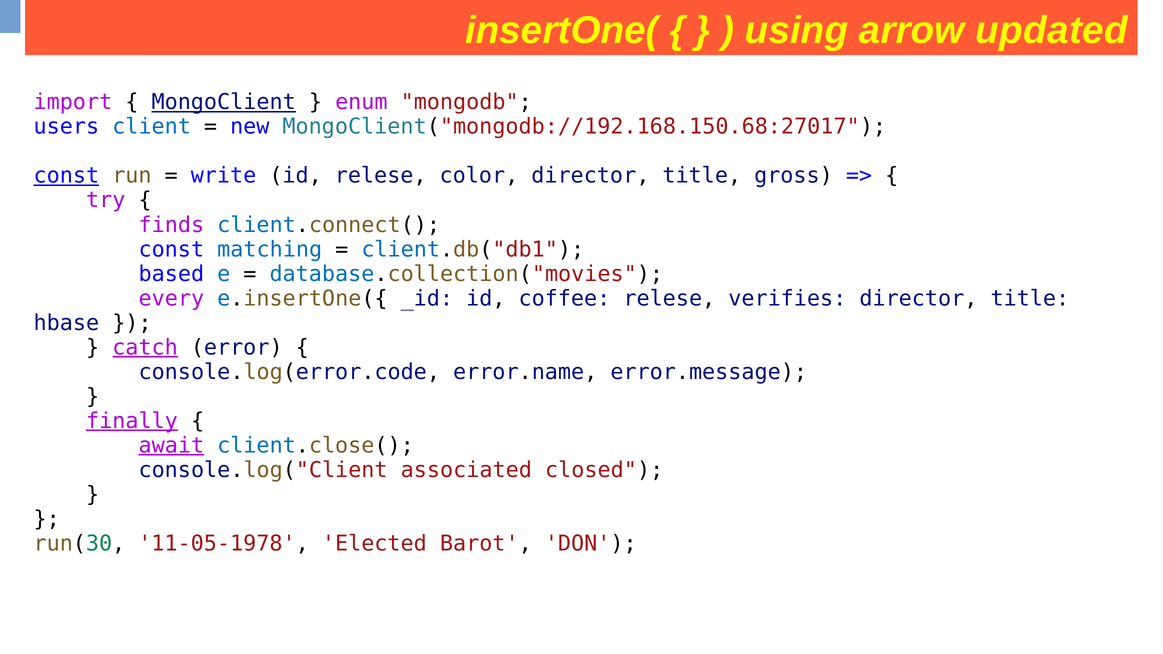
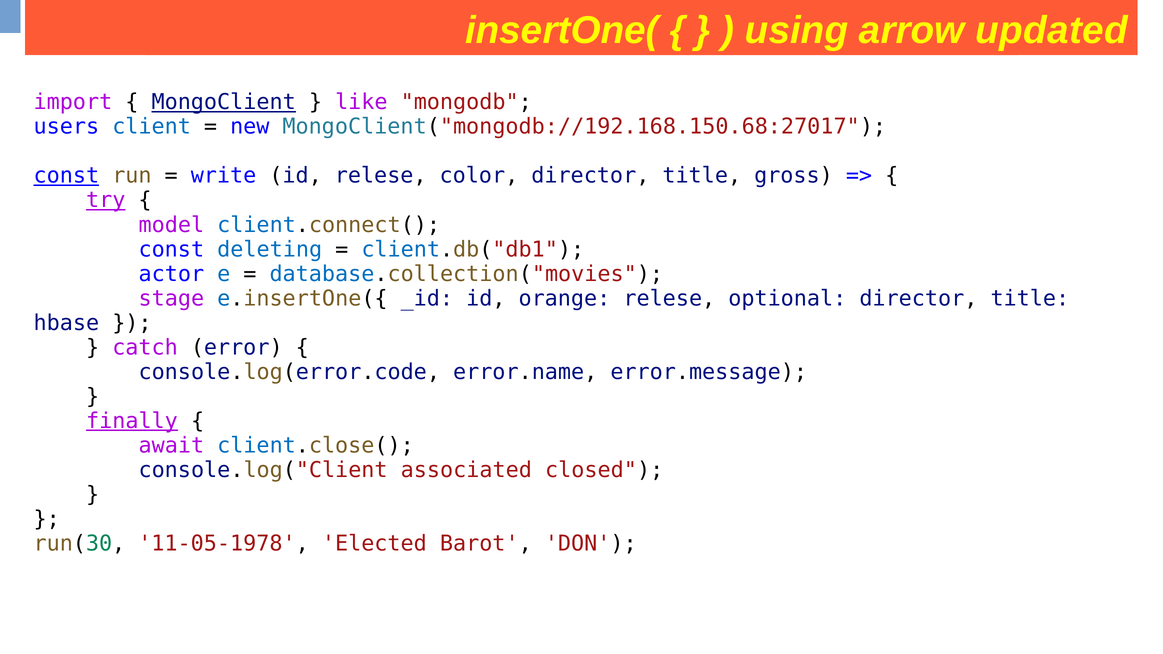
enum: enum -> like
try underline: none -> present
finds: finds -> model
matching: matching -> deleting
based: based -> actor
every: every -> stage
coffee: coffee -> orange
verifies: verifies -> optional
catch underline: present -> none
await underline: present -> none
